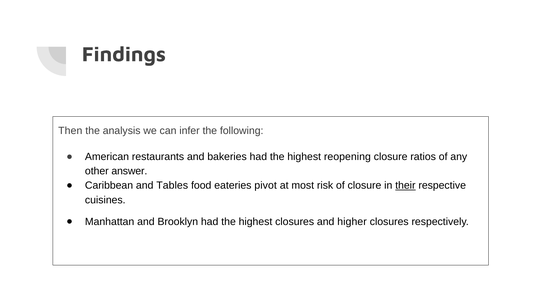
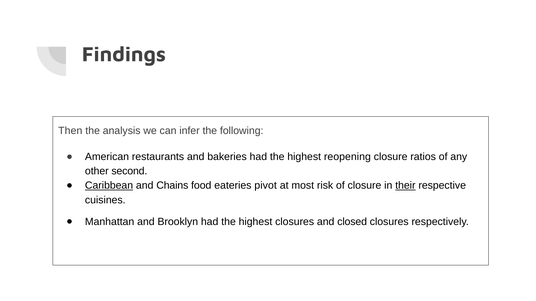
answer: answer -> second
Caribbean underline: none -> present
Tables: Tables -> Chains
higher: higher -> closed
